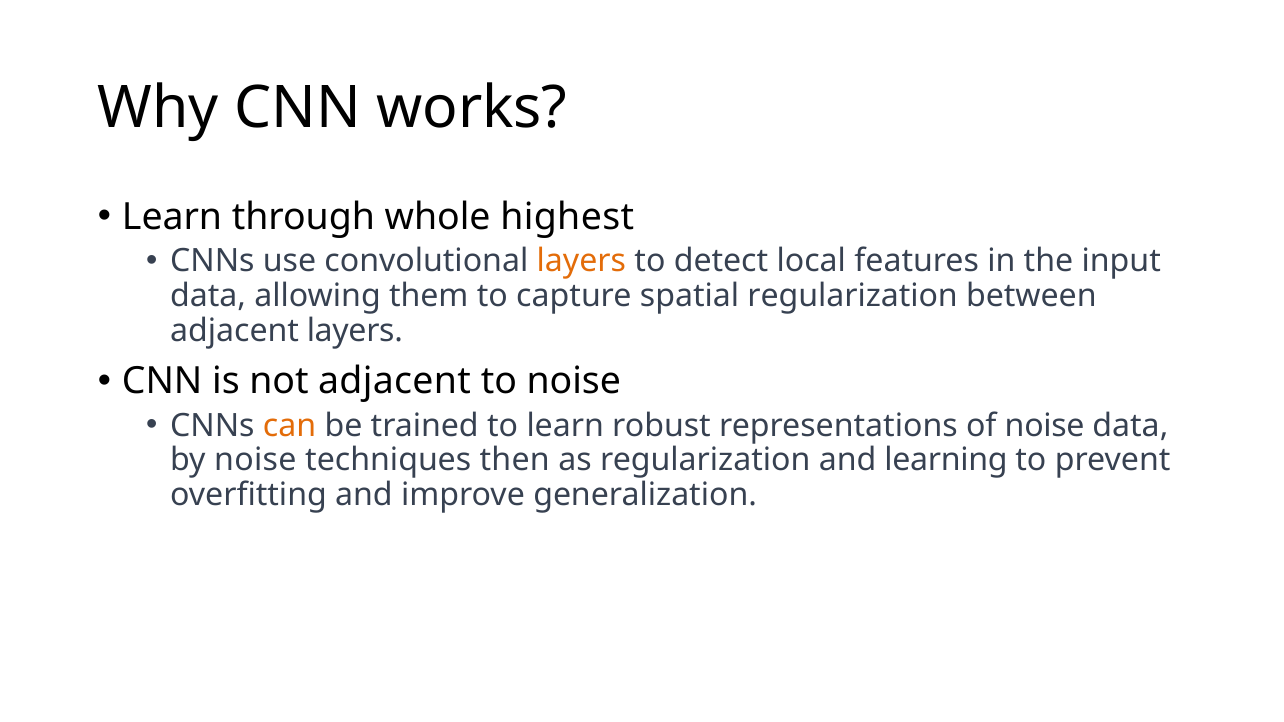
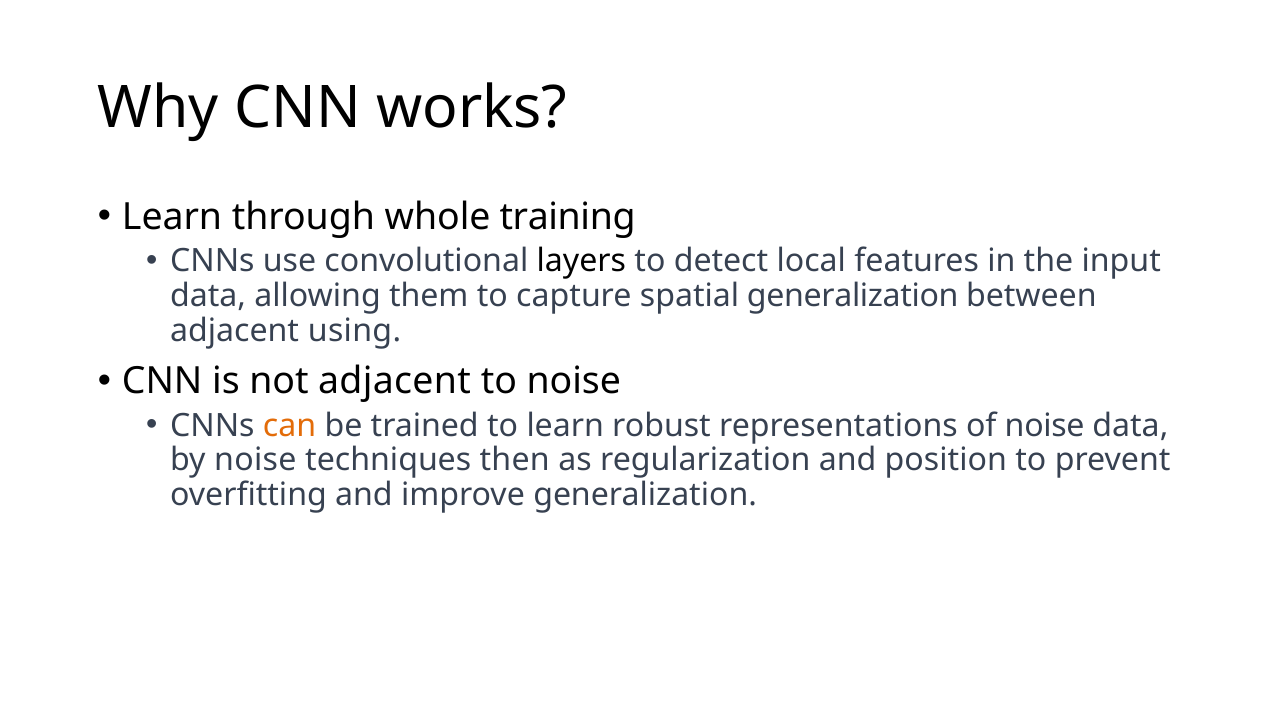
highest: highest -> training
layers at (581, 261) colour: orange -> black
spatial regularization: regularization -> generalization
adjacent layers: layers -> using
learning: learning -> position
